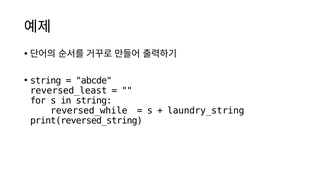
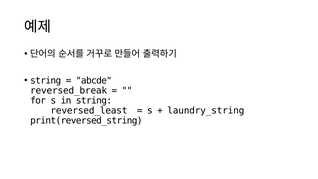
reversed_least: reversed_least -> reversed_break
reversed_while: reversed_while -> reversed_least
